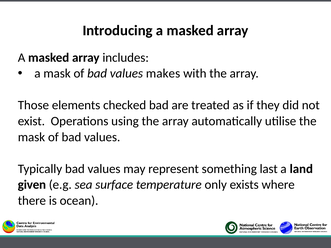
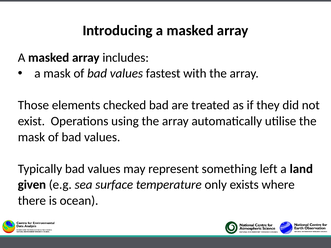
makes: makes -> fastest
last: last -> left
